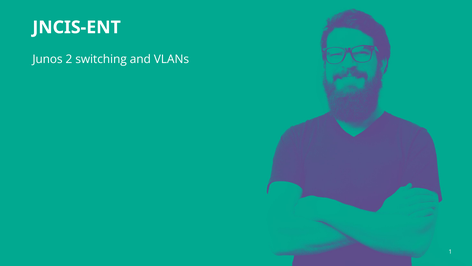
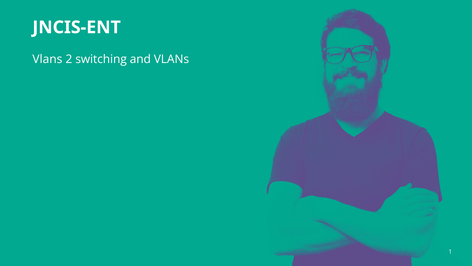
Junos at (48, 59): Junos -> Vlans
